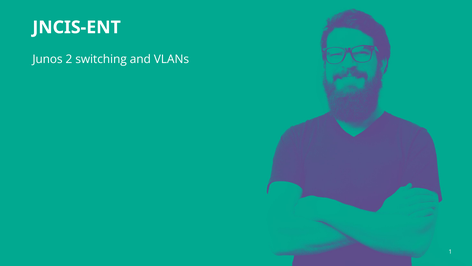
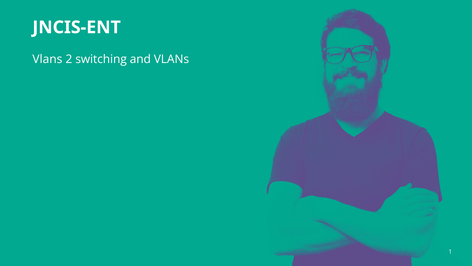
Junos at (48, 59): Junos -> Vlans
